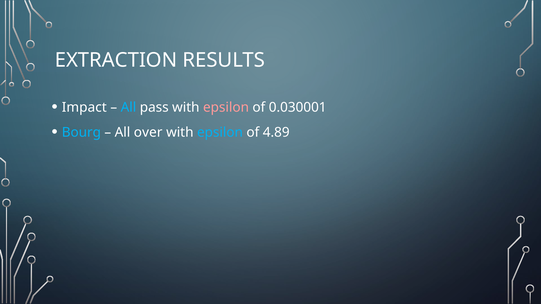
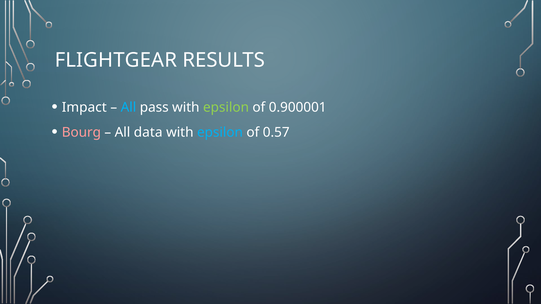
EXTRACTION: EXTRACTION -> FLIGHTGEAR
epsilon at (226, 107) colour: pink -> light green
0.030001: 0.030001 -> 0.900001
Bourg colour: light blue -> pink
over: over -> data
4.89: 4.89 -> 0.57
